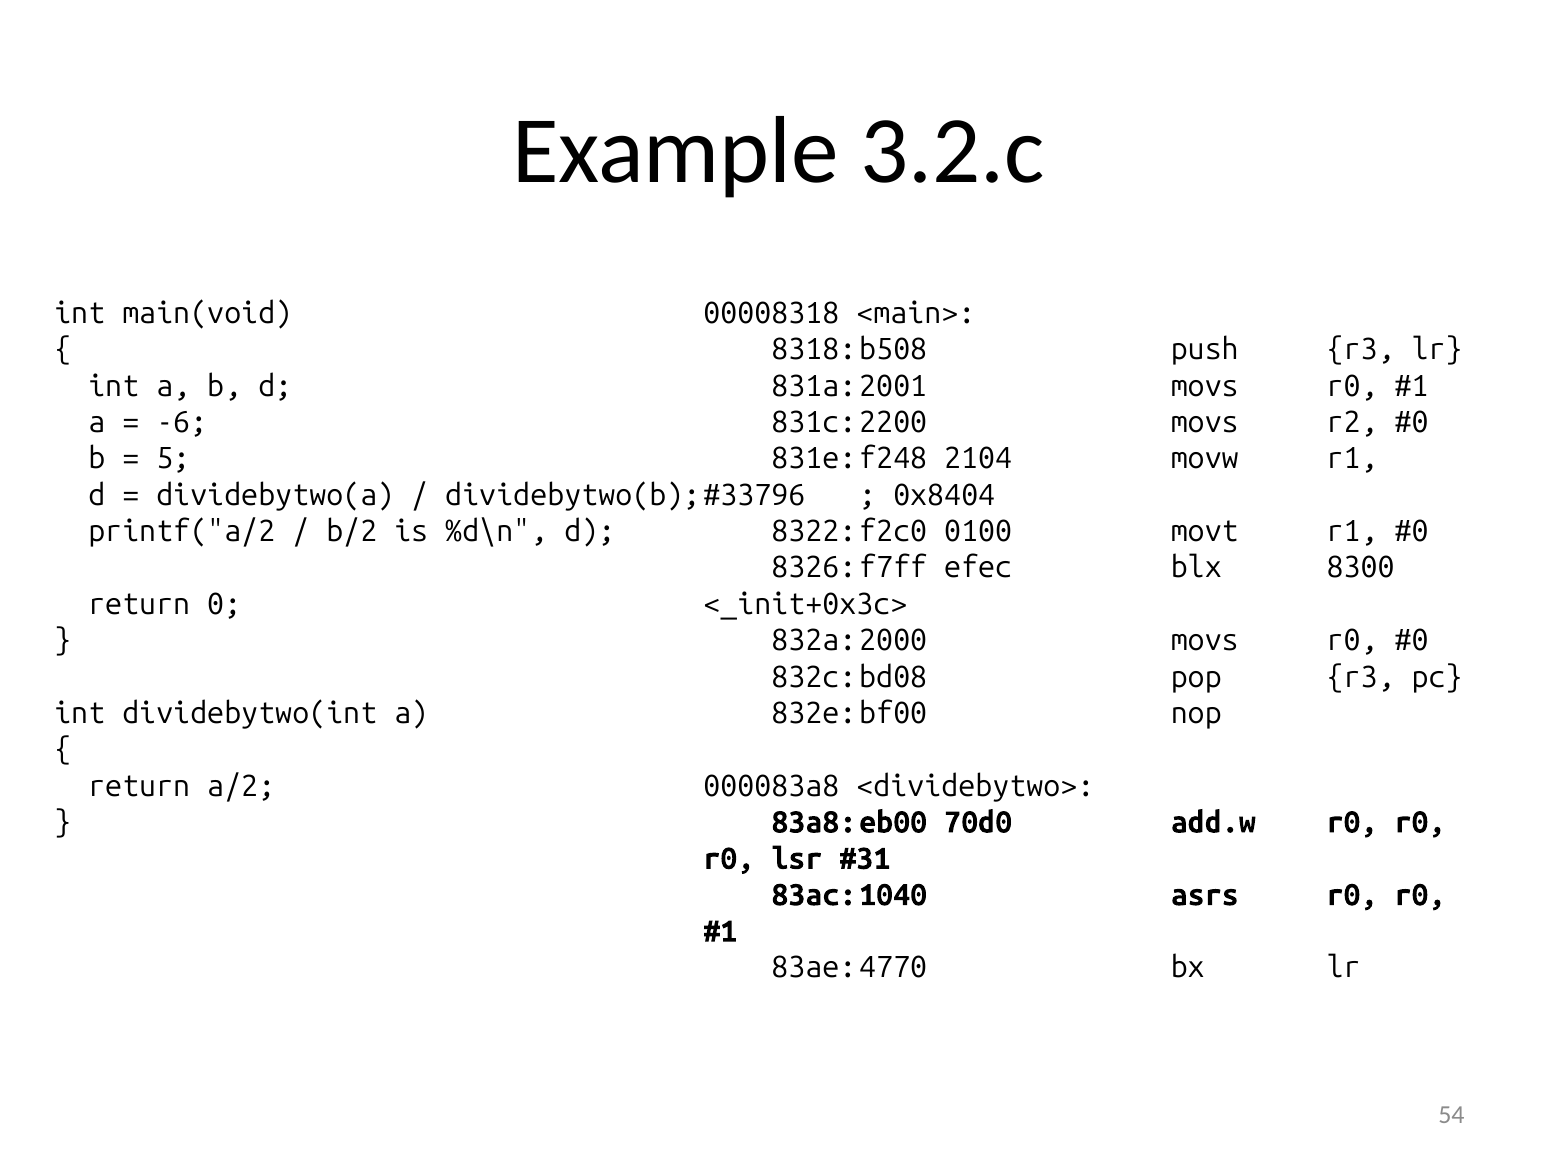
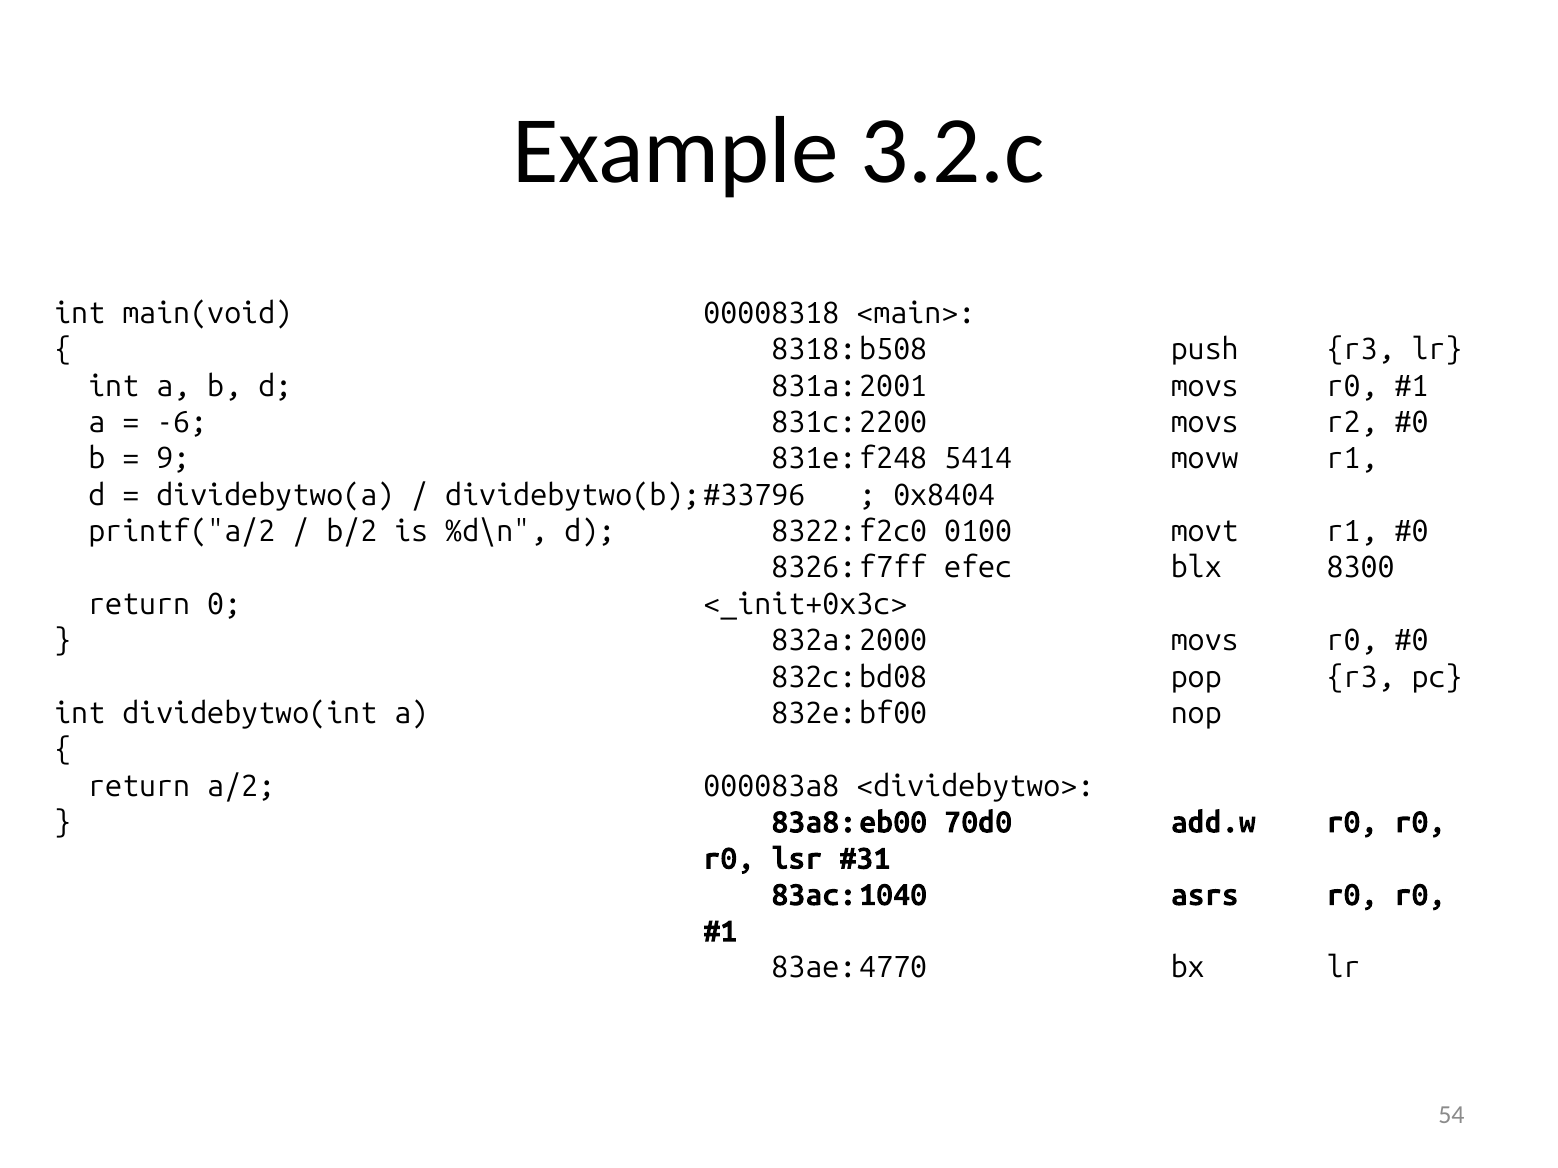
5: 5 -> 9
2104: 2104 -> 5414
